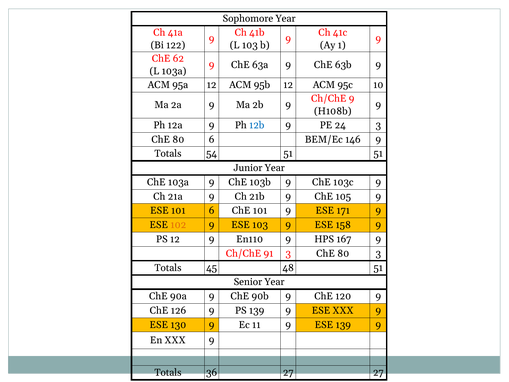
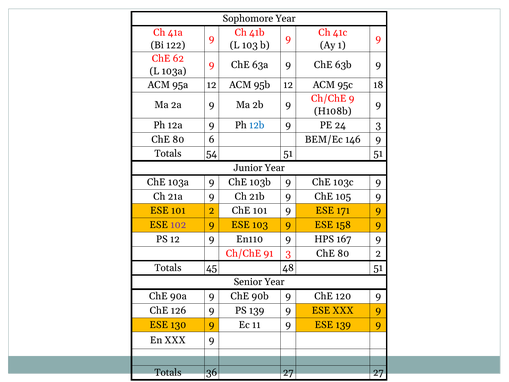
10: 10 -> 18
101 6: 6 -> 2
102 colour: orange -> purple
80 3: 3 -> 2
